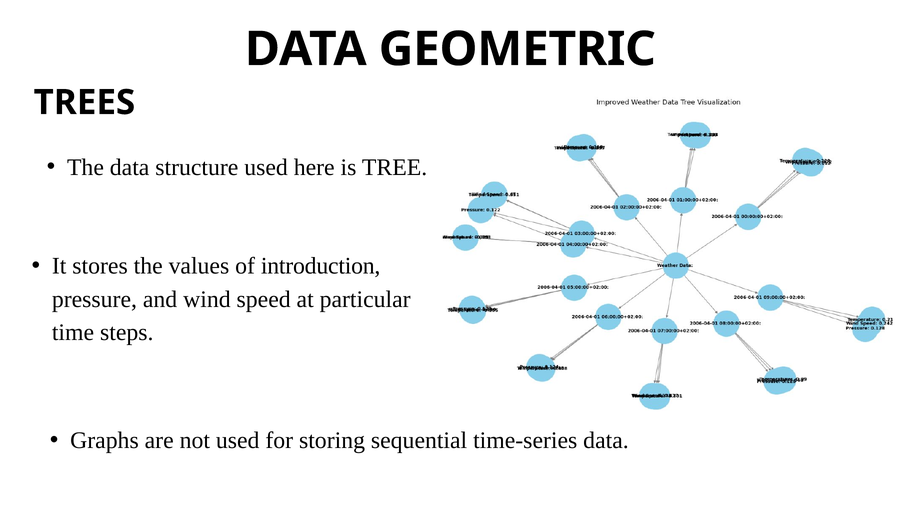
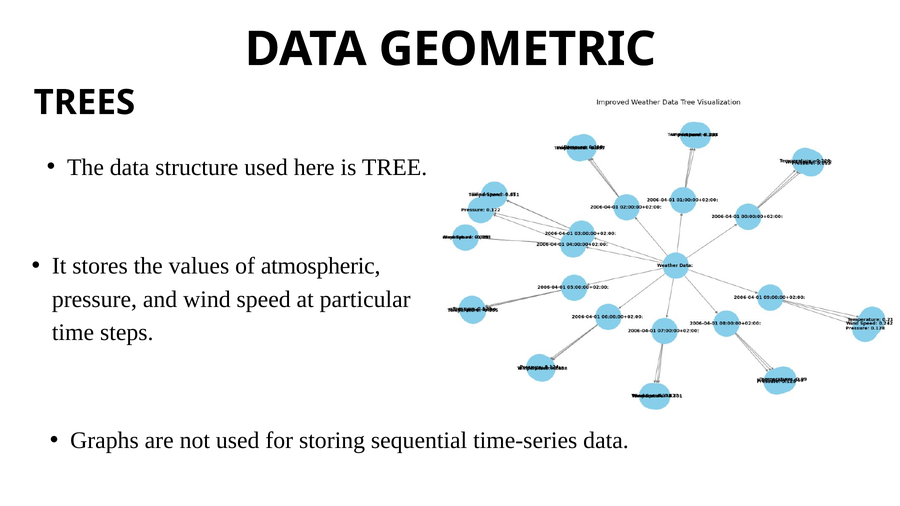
introduction: introduction -> atmospheric
